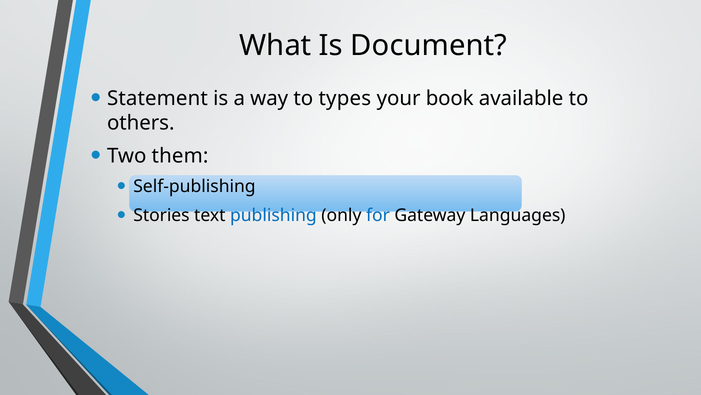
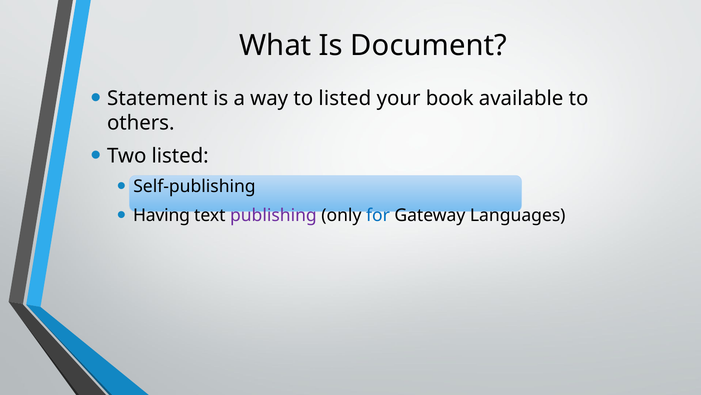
to types: types -> listed
Two them: them -> listed
Stories: Stories -> Having
publishing colour: blue -> purple
